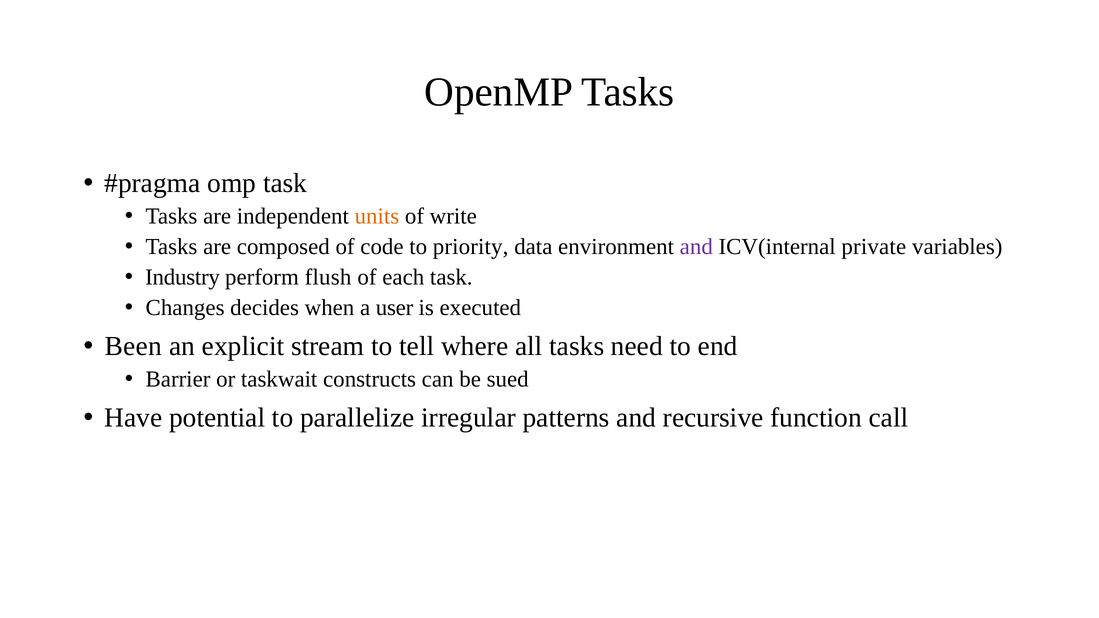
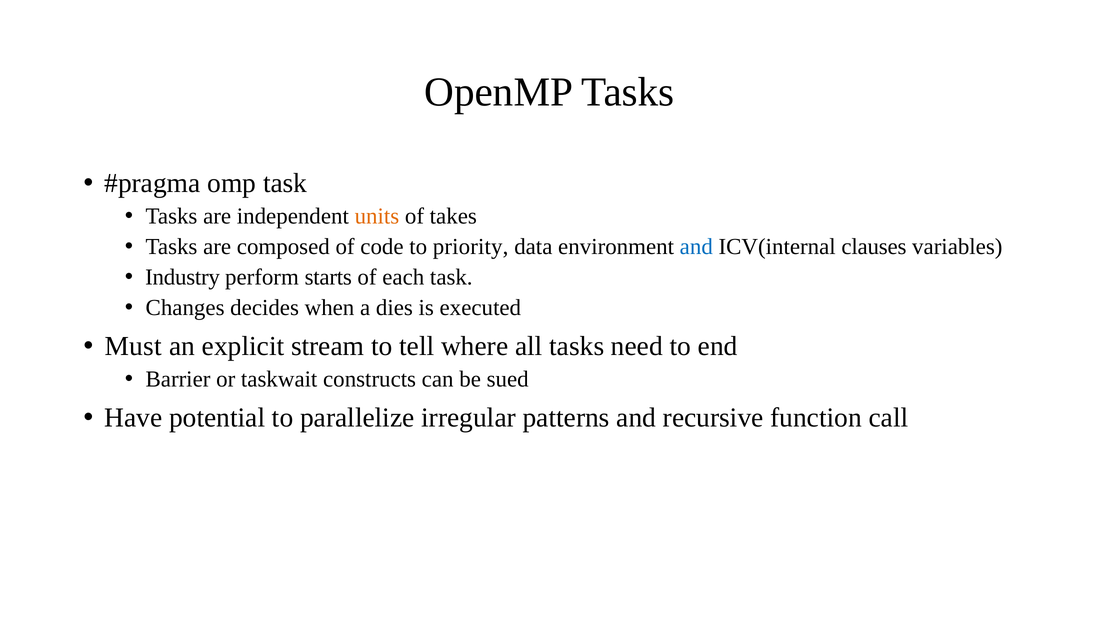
write: write -> takes
and at (696, 247) colour: purple -> blue
private: private -> clauses
flush: flush -> starts
user: user -> dies
Been: Been -> Must
